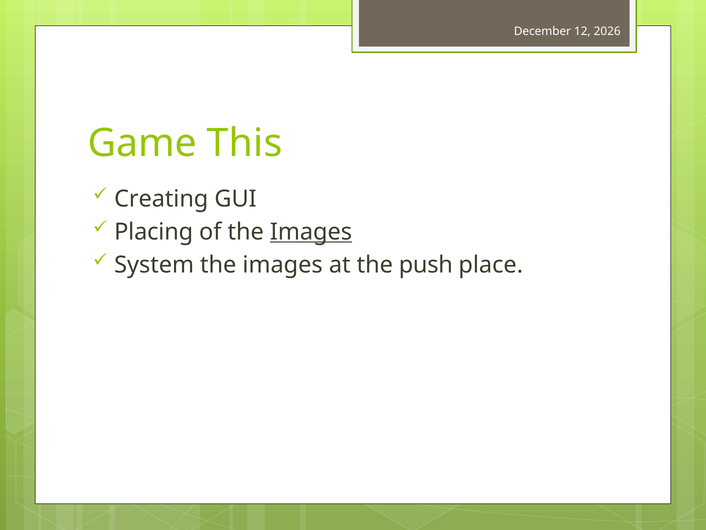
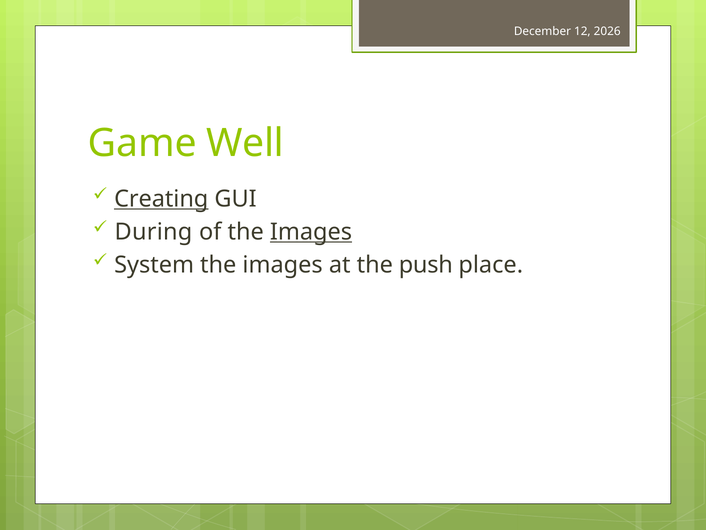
This: This -> Well
Creating underline: none -> present
Placing: Placing -> During
